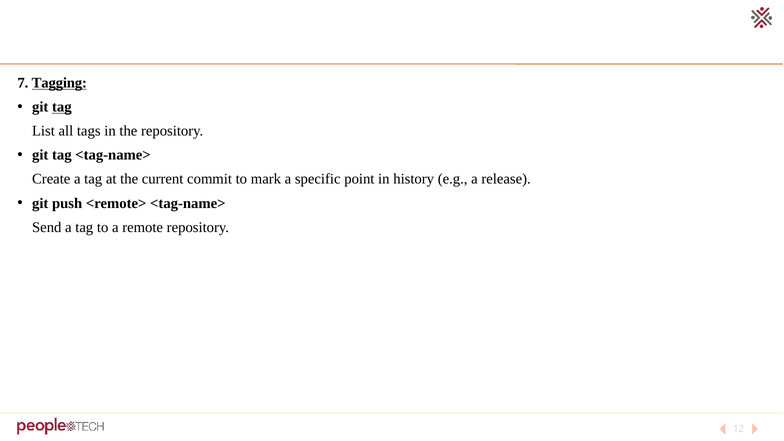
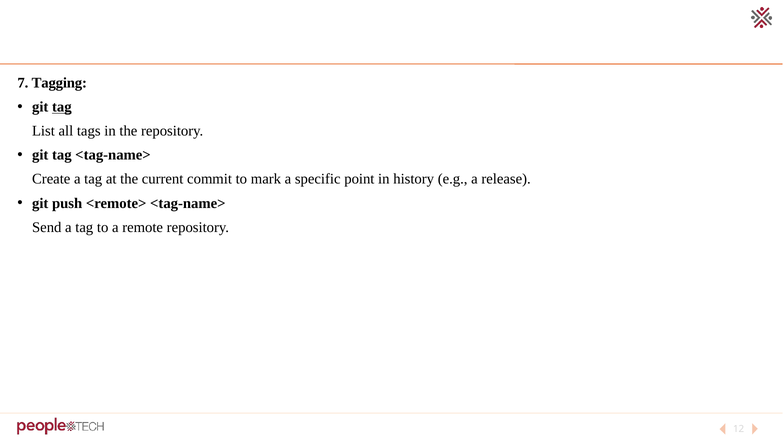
Tagging underline: present -> none
